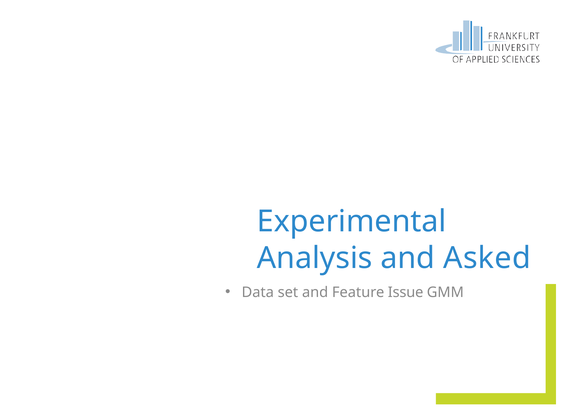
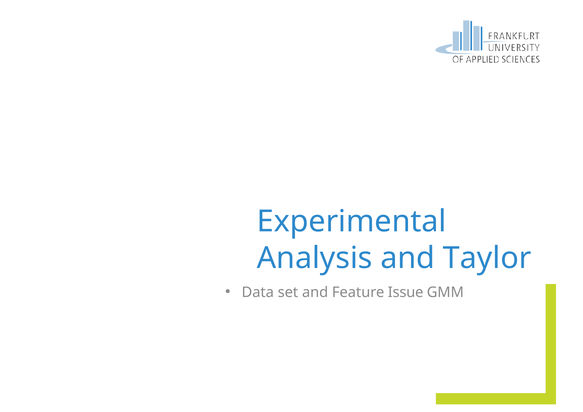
Asked: Asked -> Taylor
